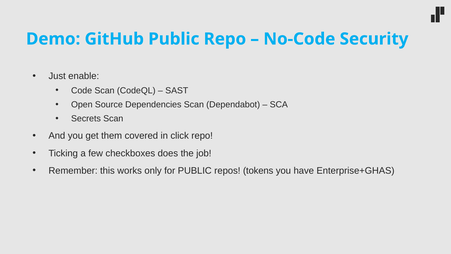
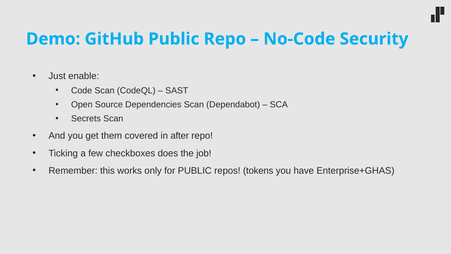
click: click -> after
